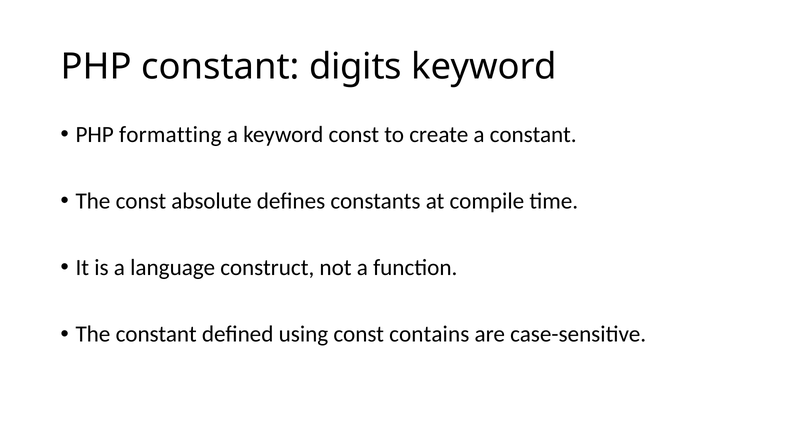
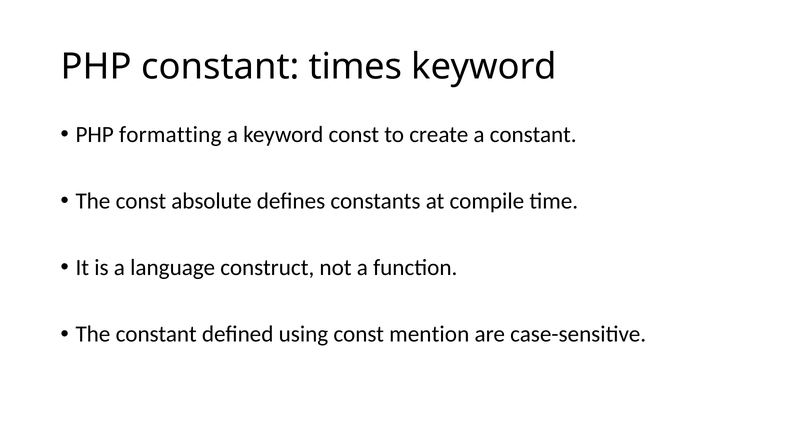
digits: digits -> times
contains: contains -> mention
